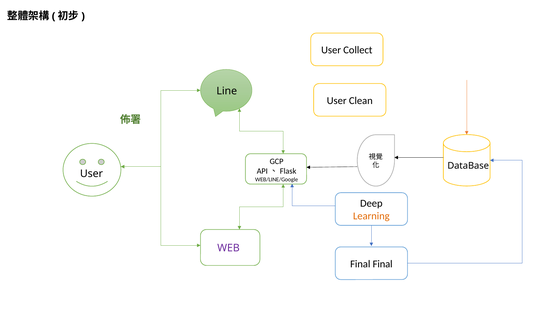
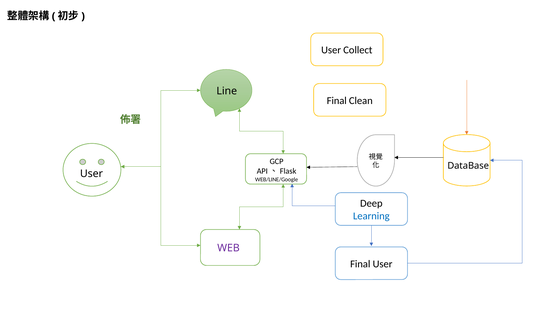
User at (337, 101): User -> Final
Learning colour: orange -> blue
Final Final: Final -> User
